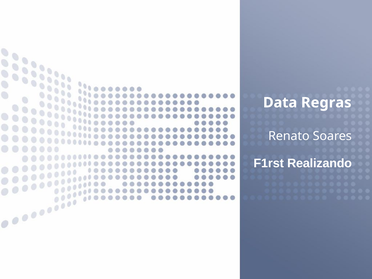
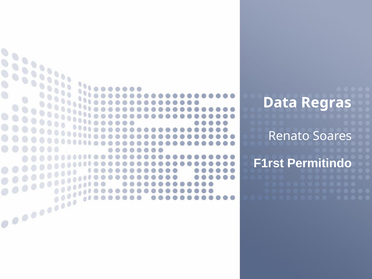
Realizando: Realizando -> Permitindo
